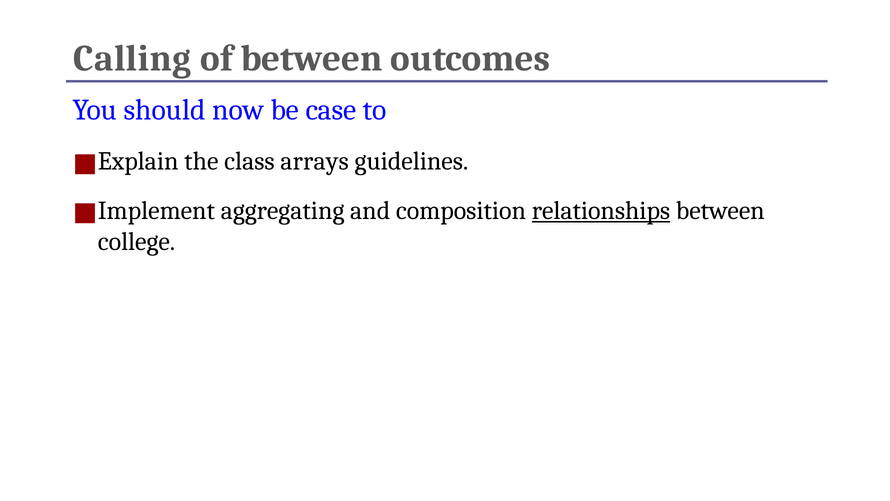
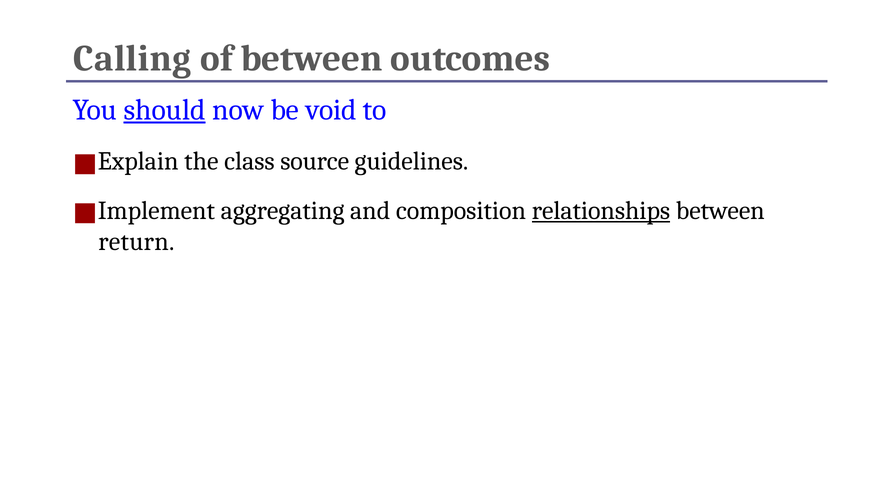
should underline: none -> present
case: case -> void
arrays: arrays -> source
college: college -> return
